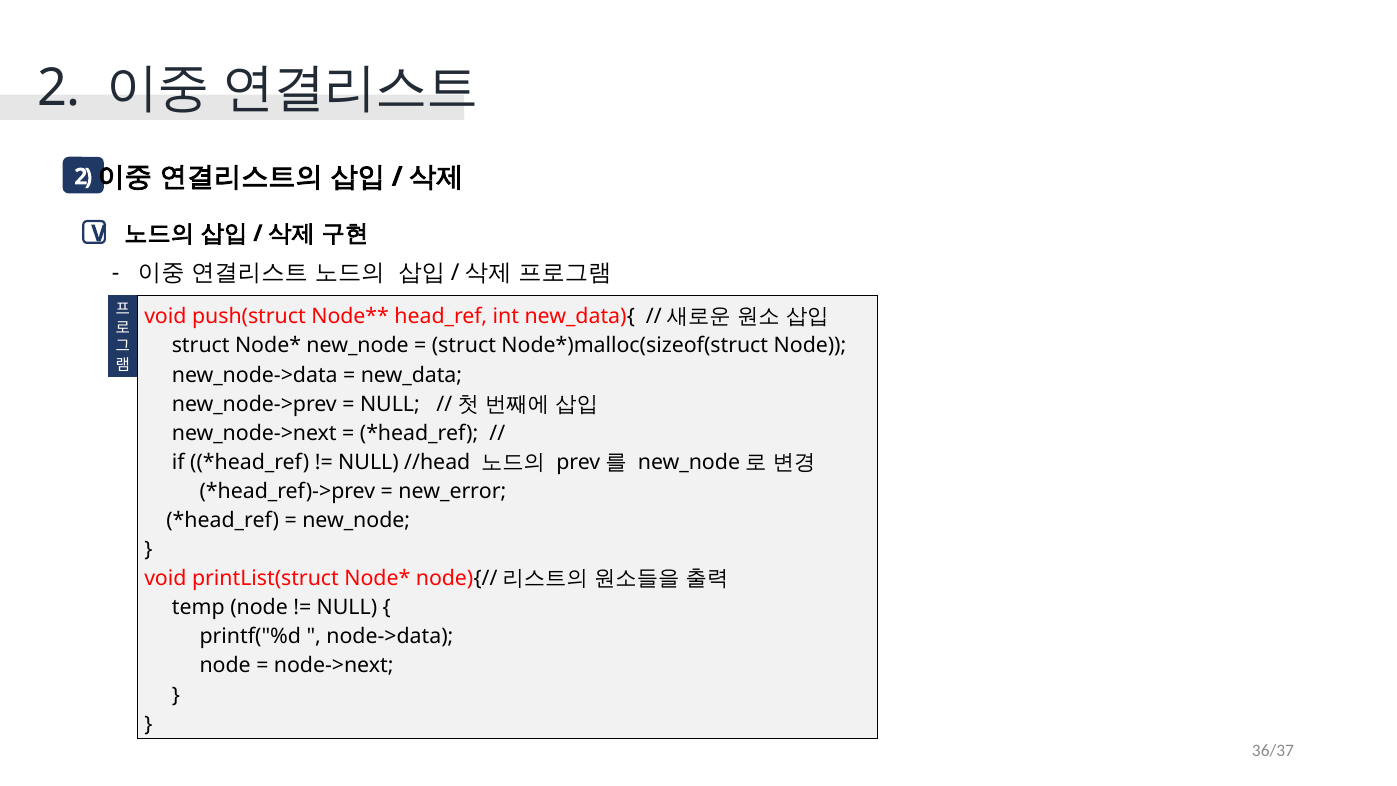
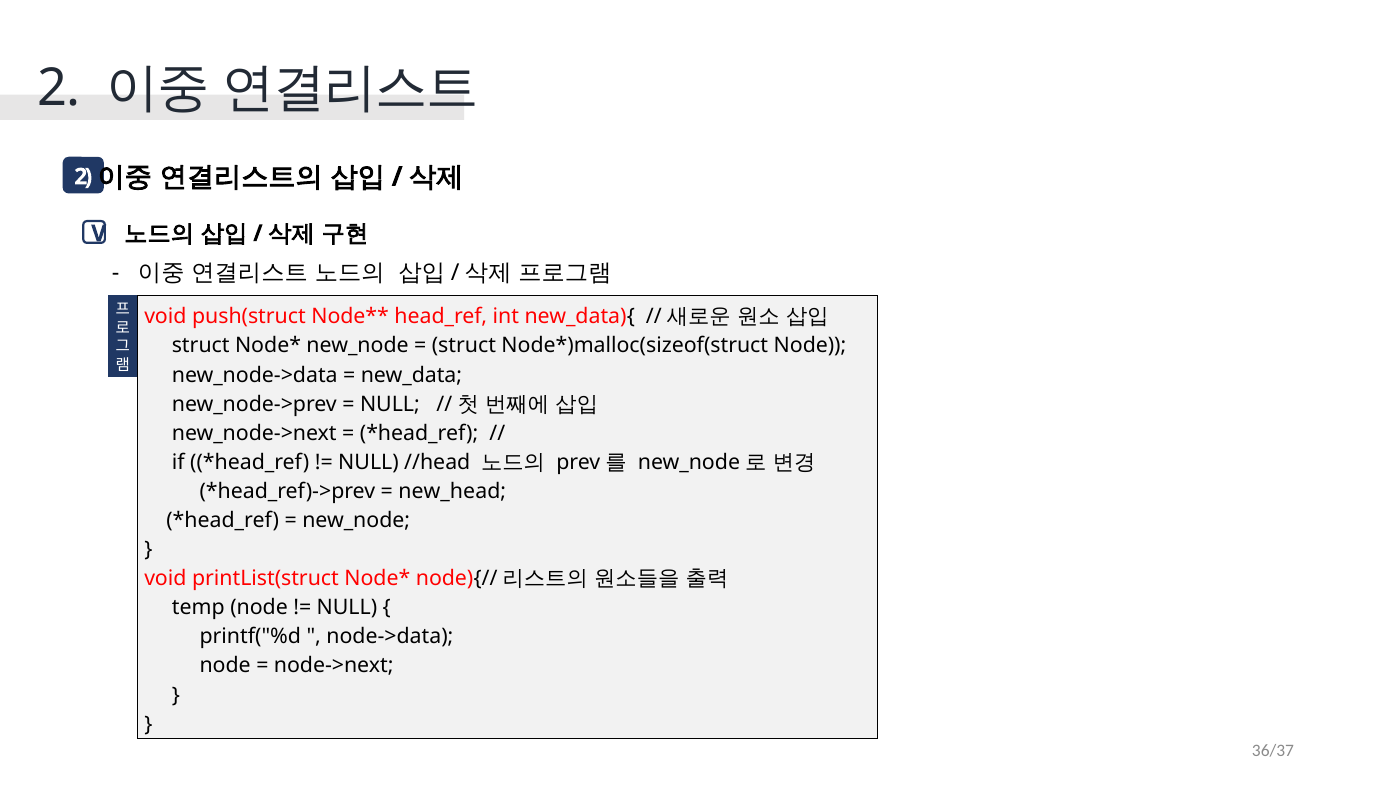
new_error: new_error -> new_head
